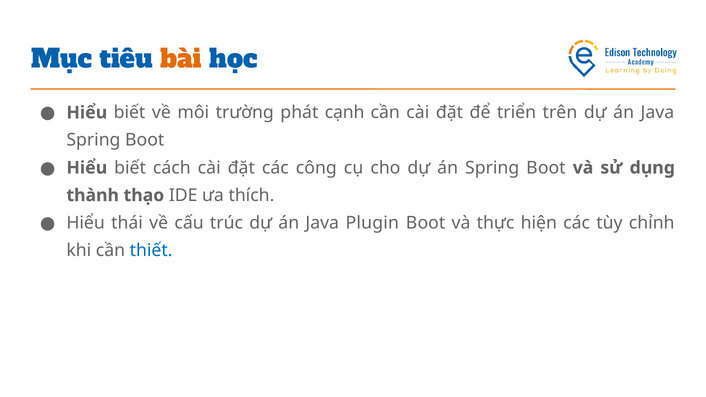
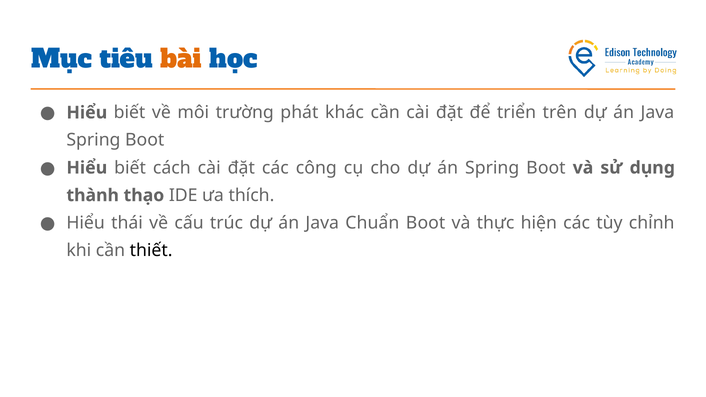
cạnh: cạnh -> khác
Plugin: Plugin -> Chuẩn
thiết colour: blue -> black
